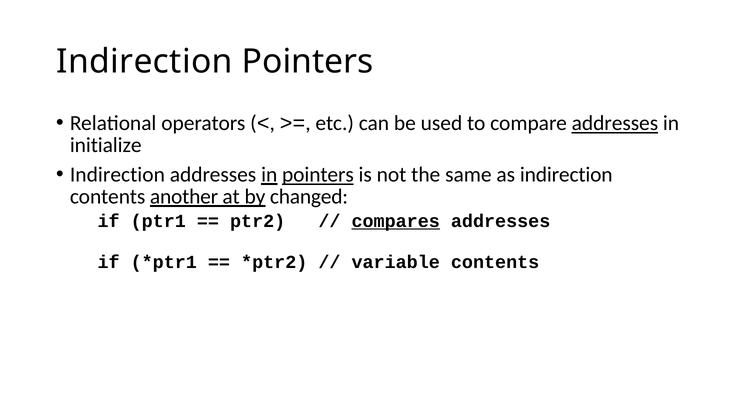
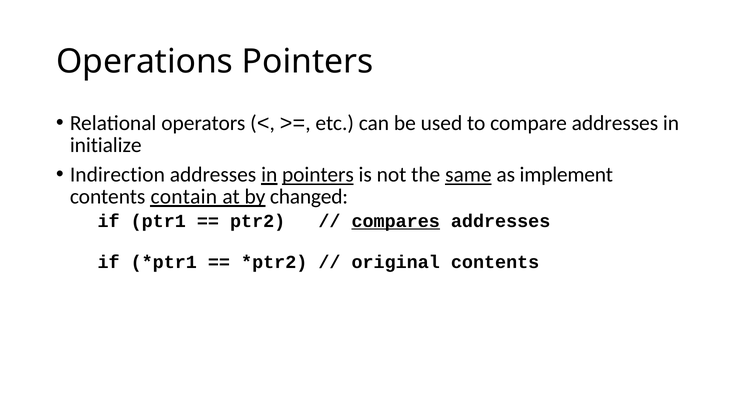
Indirection at (144, 62): Indirection -> Operations
addresses at (615, 123) underline: present -> none
same underline: none -> present
as indirection: indirection -> implement
another: another -> contain
variable: variable -> original
